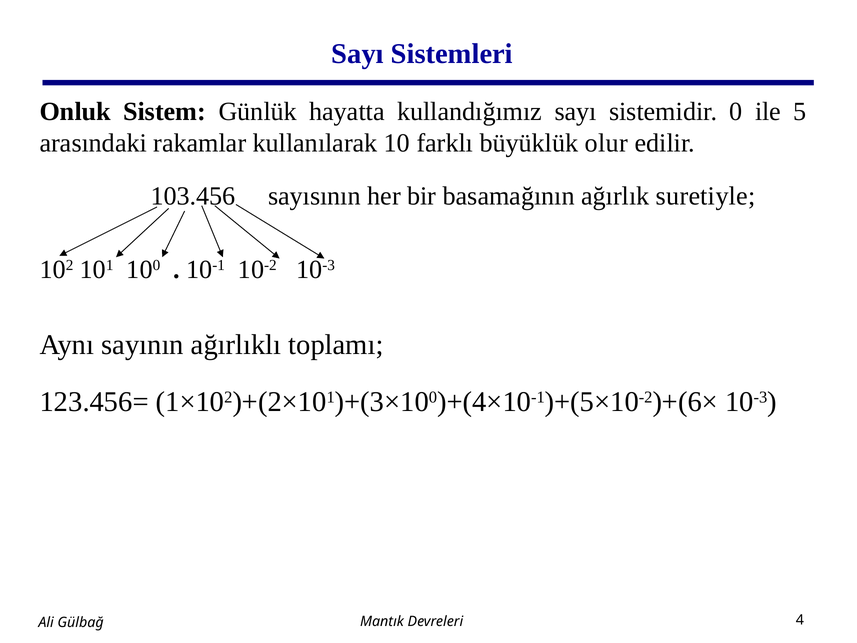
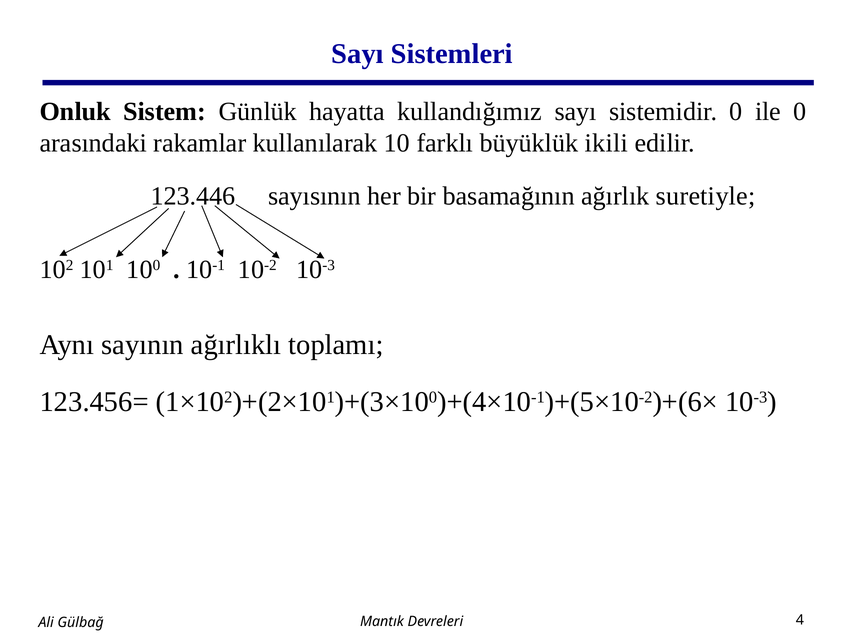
ile 5: 5 -> 0
olur: olur -> ikili
103.456: 103.456 -> 123.446
